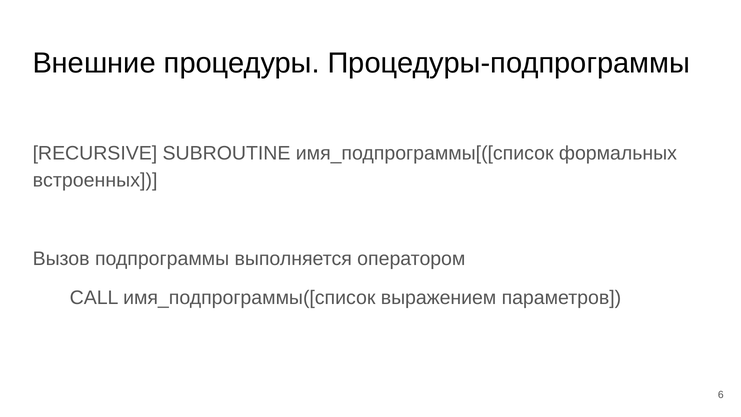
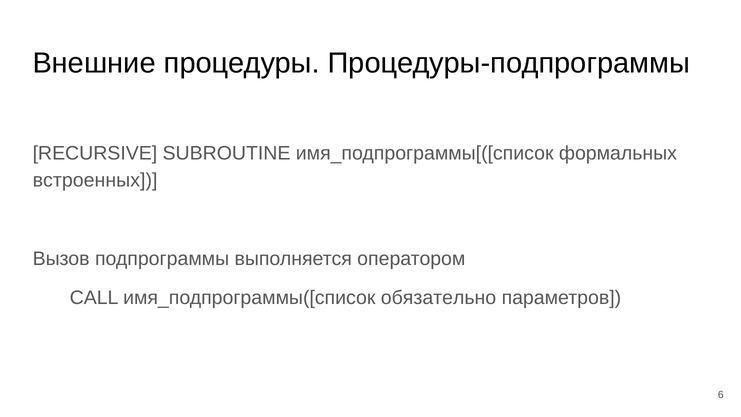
выражением: выражением -> обязательно
